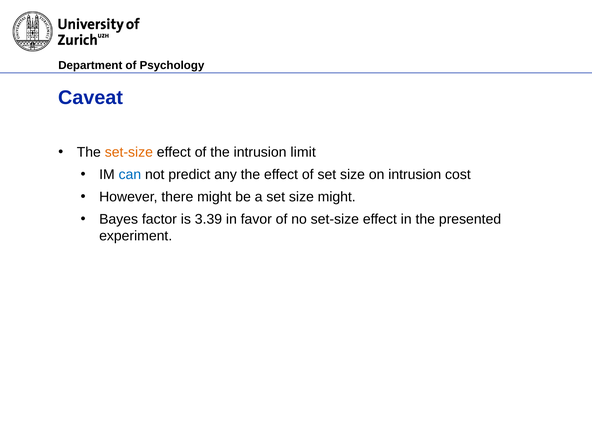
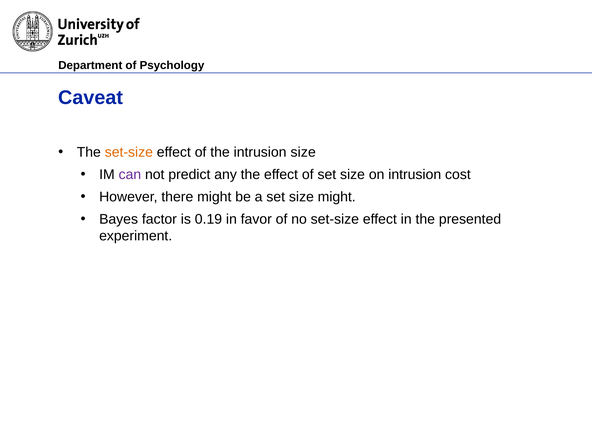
intrusion limit: limit -> size
can colour: blue -> purple
3.39: 3.39 -> 0.19
